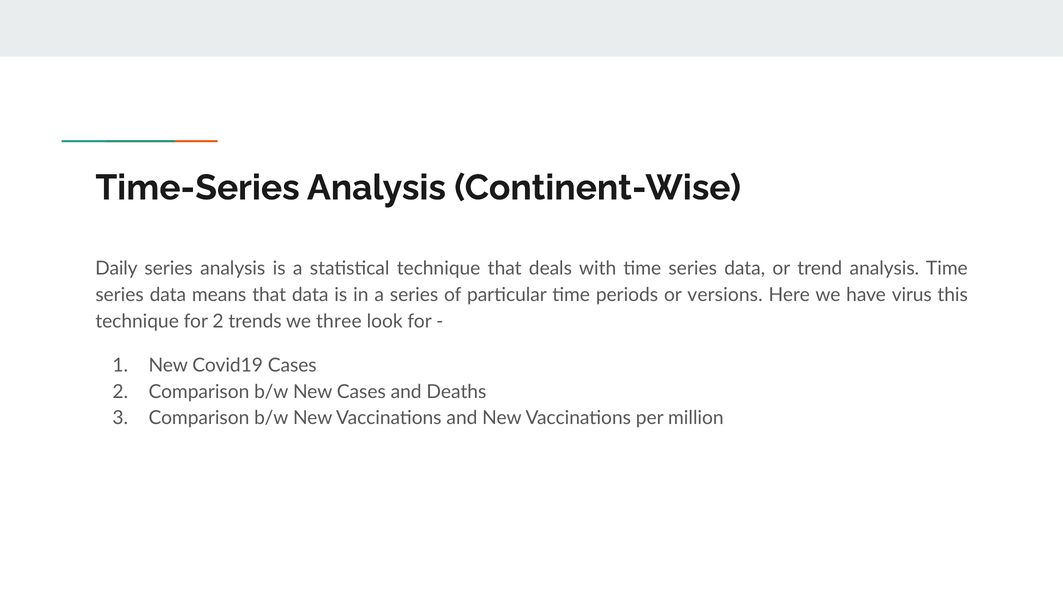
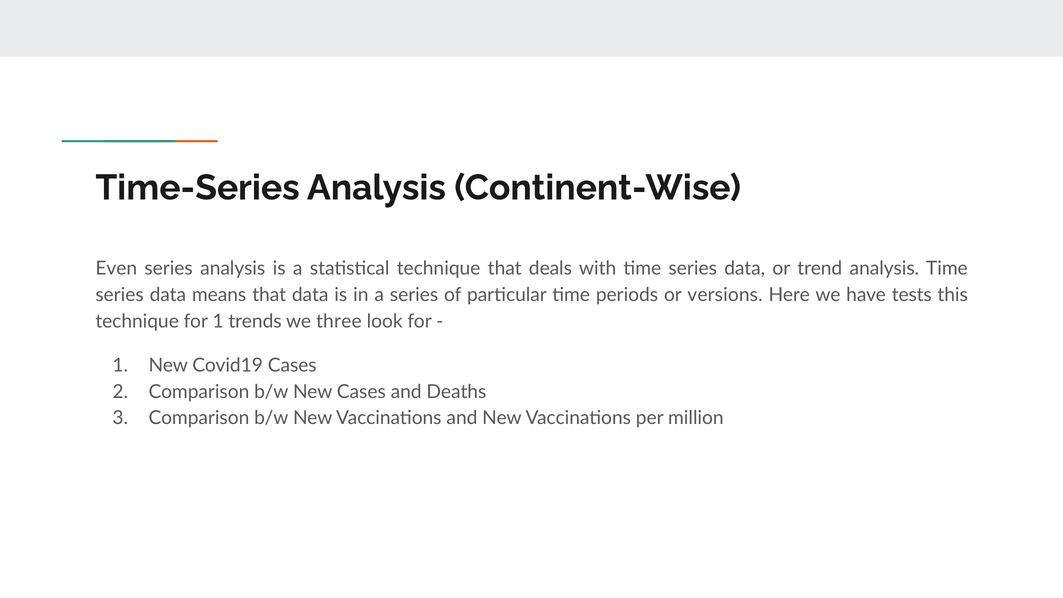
Daily: Daily -> Even
virus: virus -> tests
for 2: 2 -> 1
